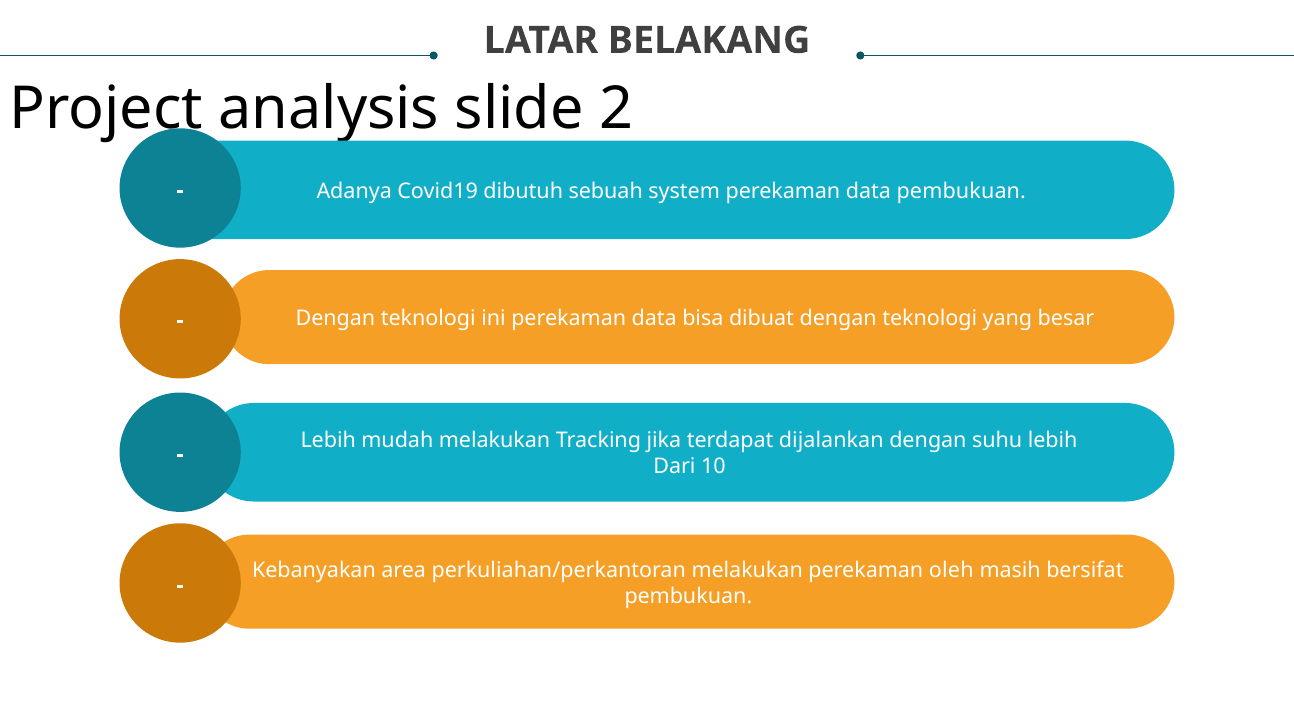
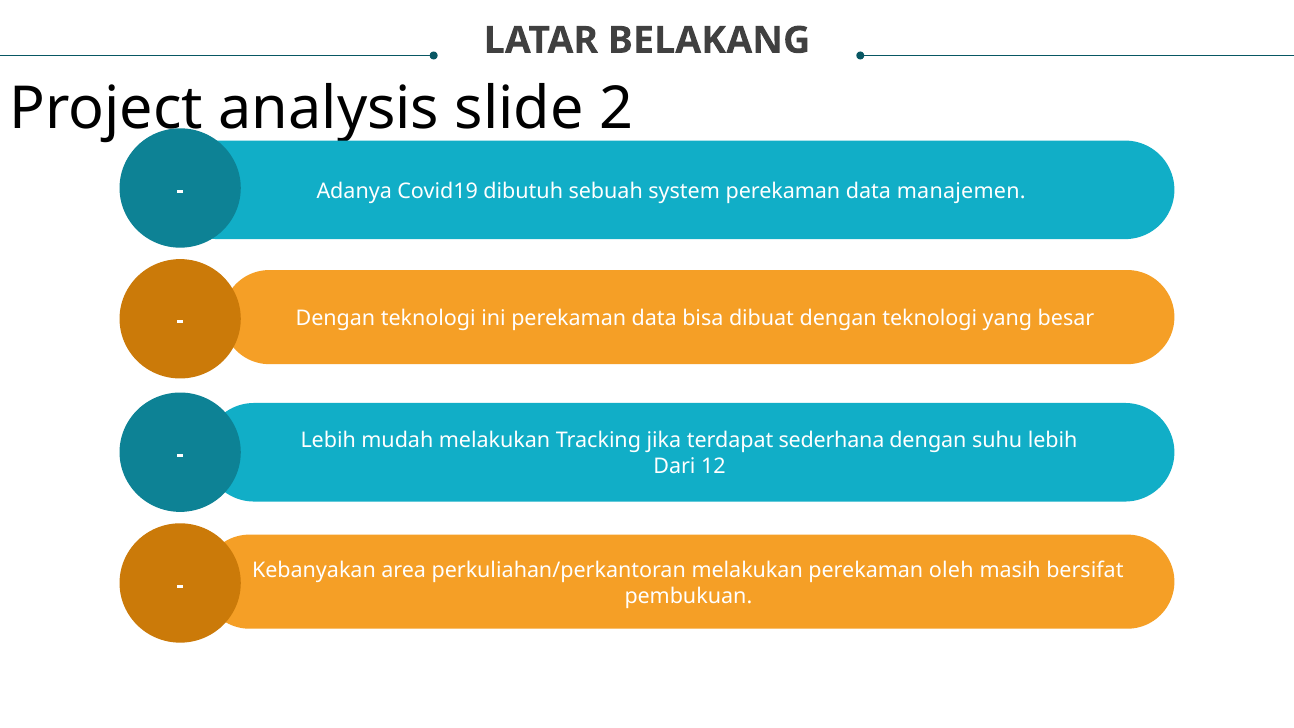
data pembukuan: pembukuan -> manajemen
dijalankan: dijalankan -> sederhana
10: 10 -> 12
